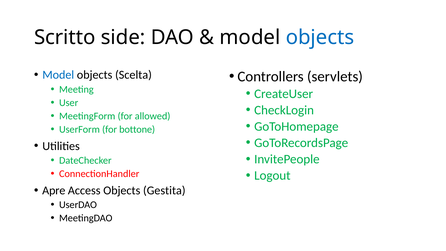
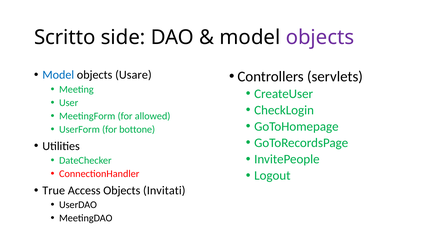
objects at (320, 37) colour: blue -> purple
Scelta: Scelta -> Usare
Apre: Apre -> True
Gestita: Gestita -> Invitati
